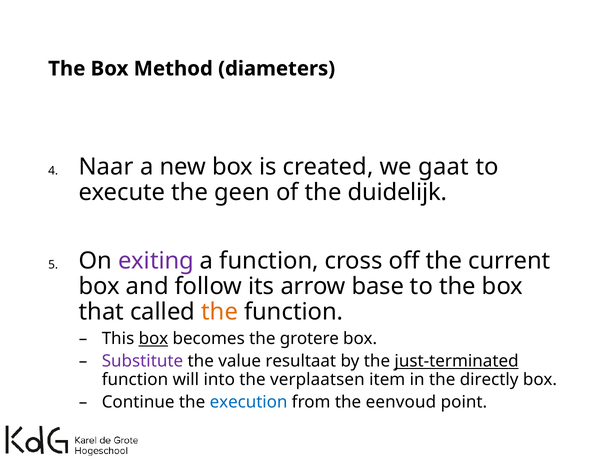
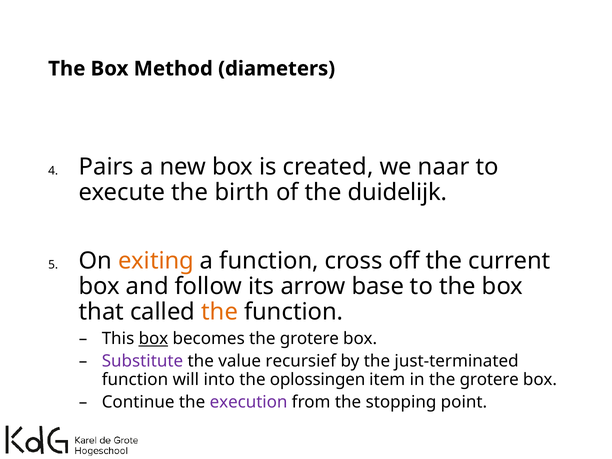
Naar: Naar -> Pairs
gaat: gaat -> naar
geen: geen -> birth
exiting colour: purple -> orange
resultaat: resultaat -> recursief
just-terminated underline: present -> none
verplaatsen: verplaatsen -> oplossingen
in the directly: directly -> grotere
execution colour: blue -> purple
eenvoud: eenvoud -> stopping
